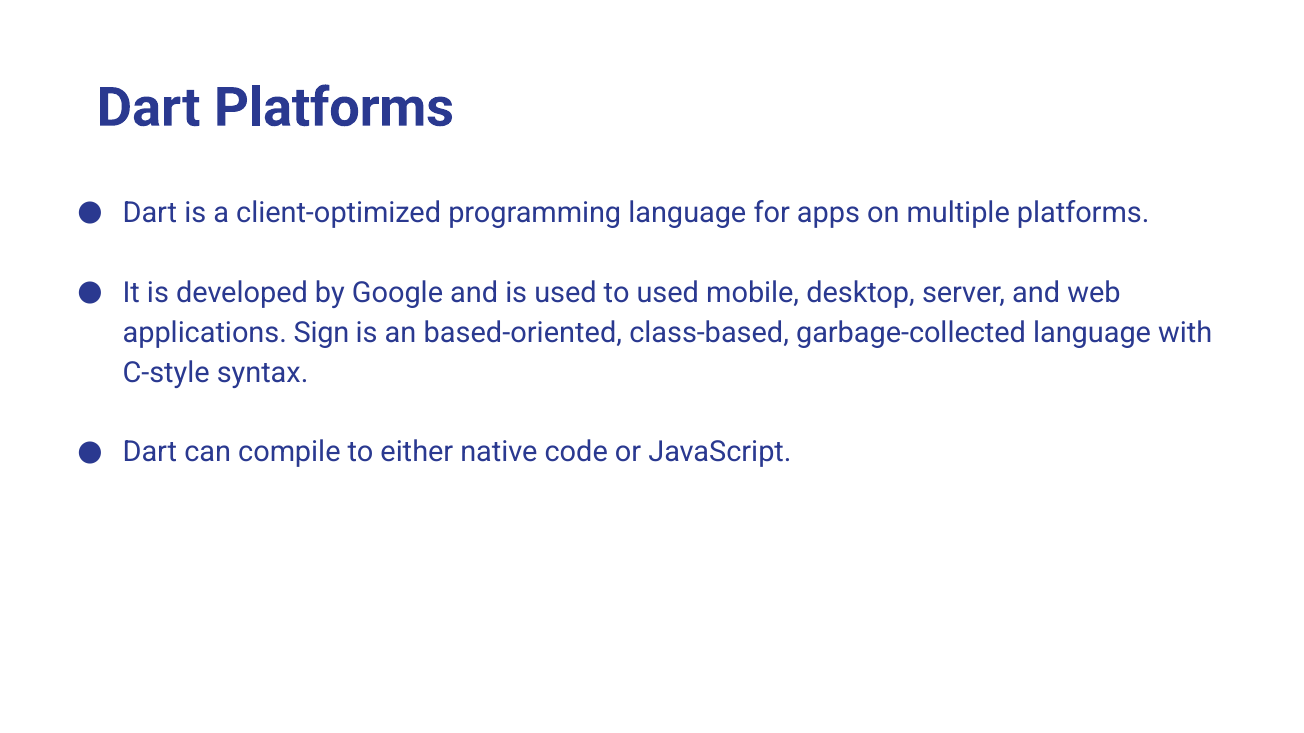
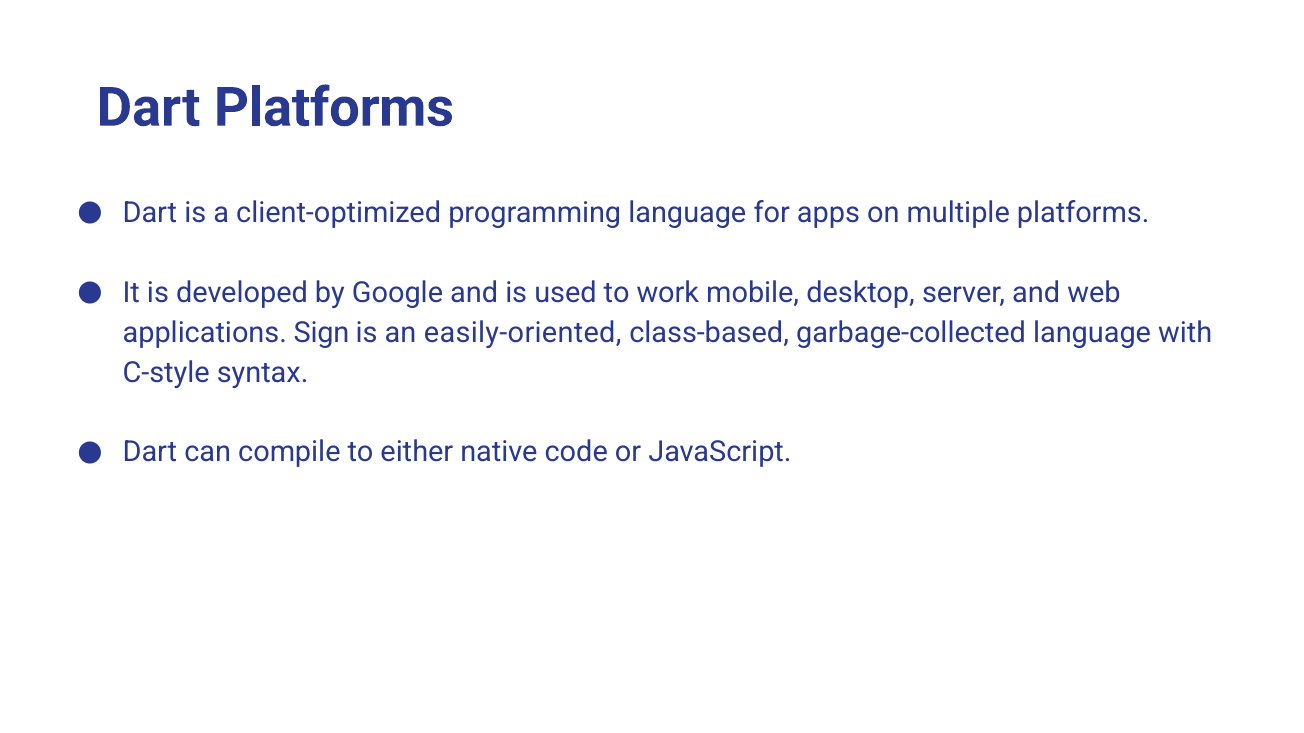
to used: used -> work
based-oriented: based-oriented -> easily-oriented
